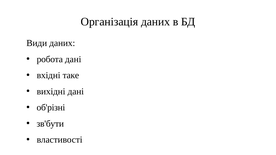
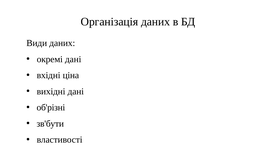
робота: робота -> окремі
таке: таке -> ціна
